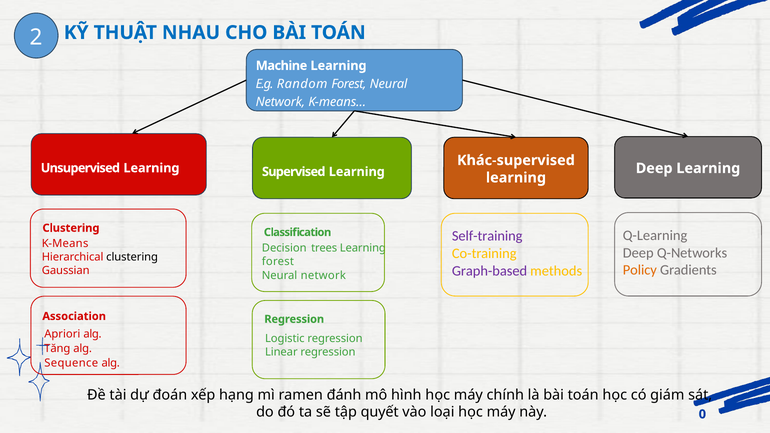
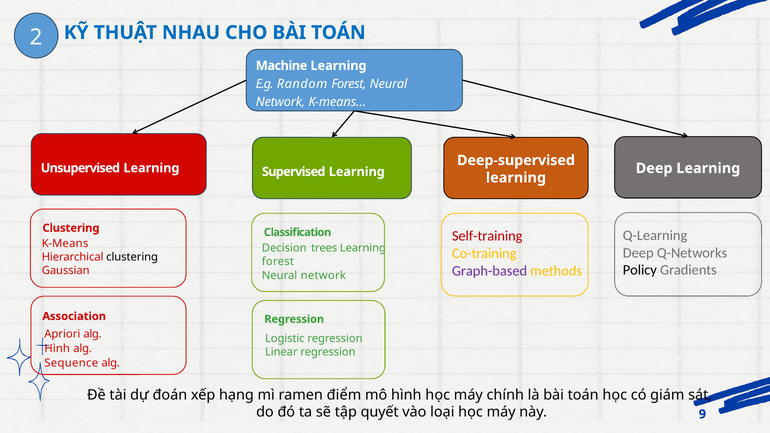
Khác-supervised: Khác-supervised -> Deep-supervised
Self-training colour: purple -> red
Policy colour: orange -> black
Tăng at (57, 349): Tăng -> Hình
đánh: đánh -> điểm
0: 0 -> 9
